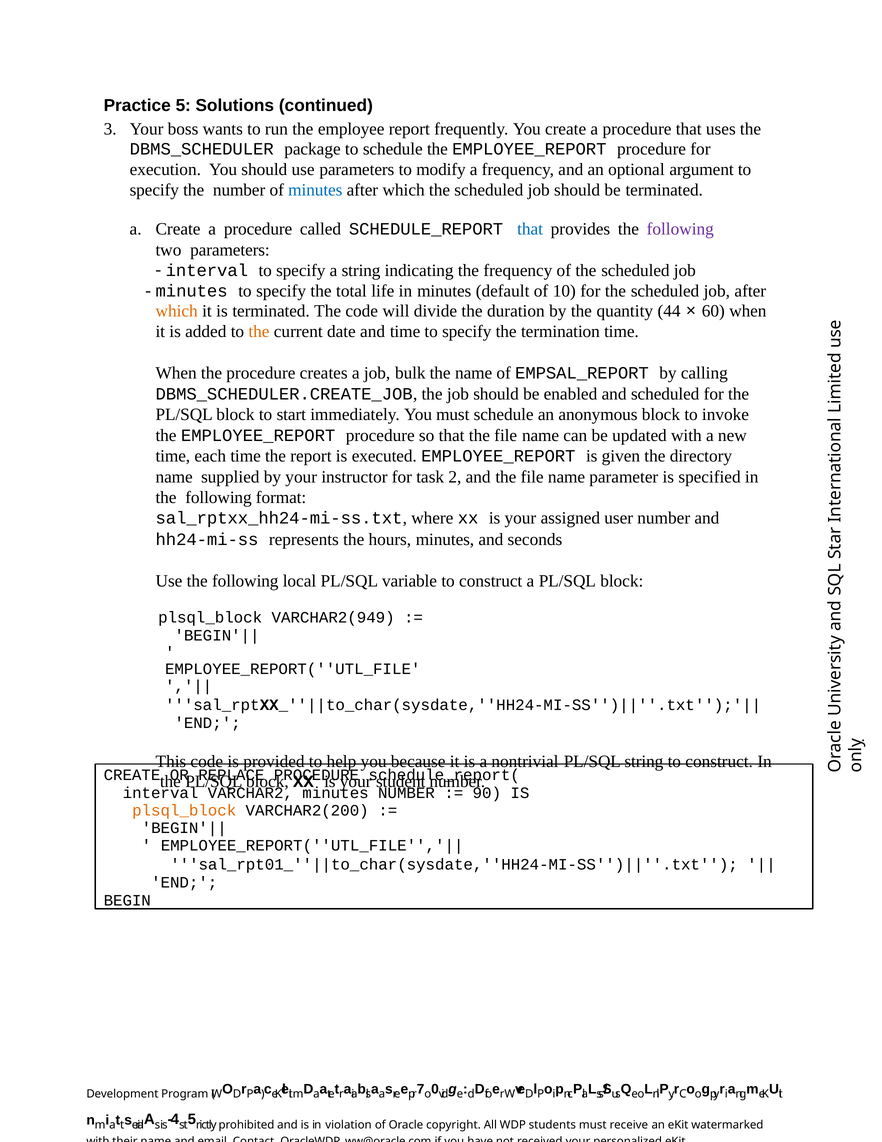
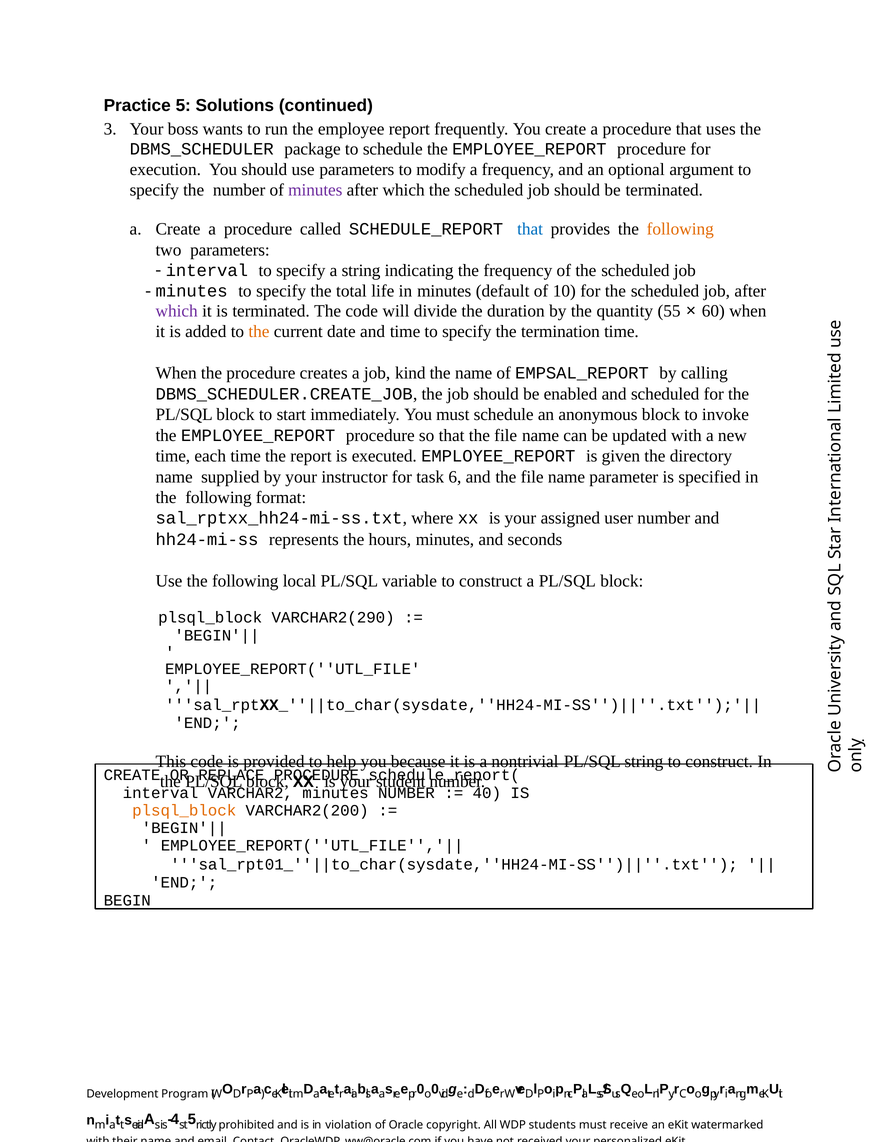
minutes at (315, 190) colour: blue -> purple
following at (680, 229) colour: purple -> orange
which at (177, 311) colour: orange -> purple
44: 44 -> 55
bulk: bulk -> kind
2: 2 -> 6
VARCHAR2(949: VARCHAR2(949 -> VARCHAR2(290
90: 90 -> 40
7 at (421, 1089): 7 -> 0
